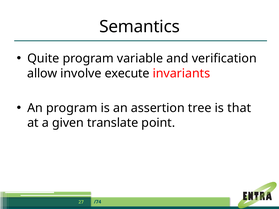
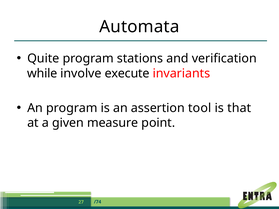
Semantics: Semantics -> Automata
variable: variable -> stations
allow: allow -> while
tree: tree -> tool
translate: translate -> measure
